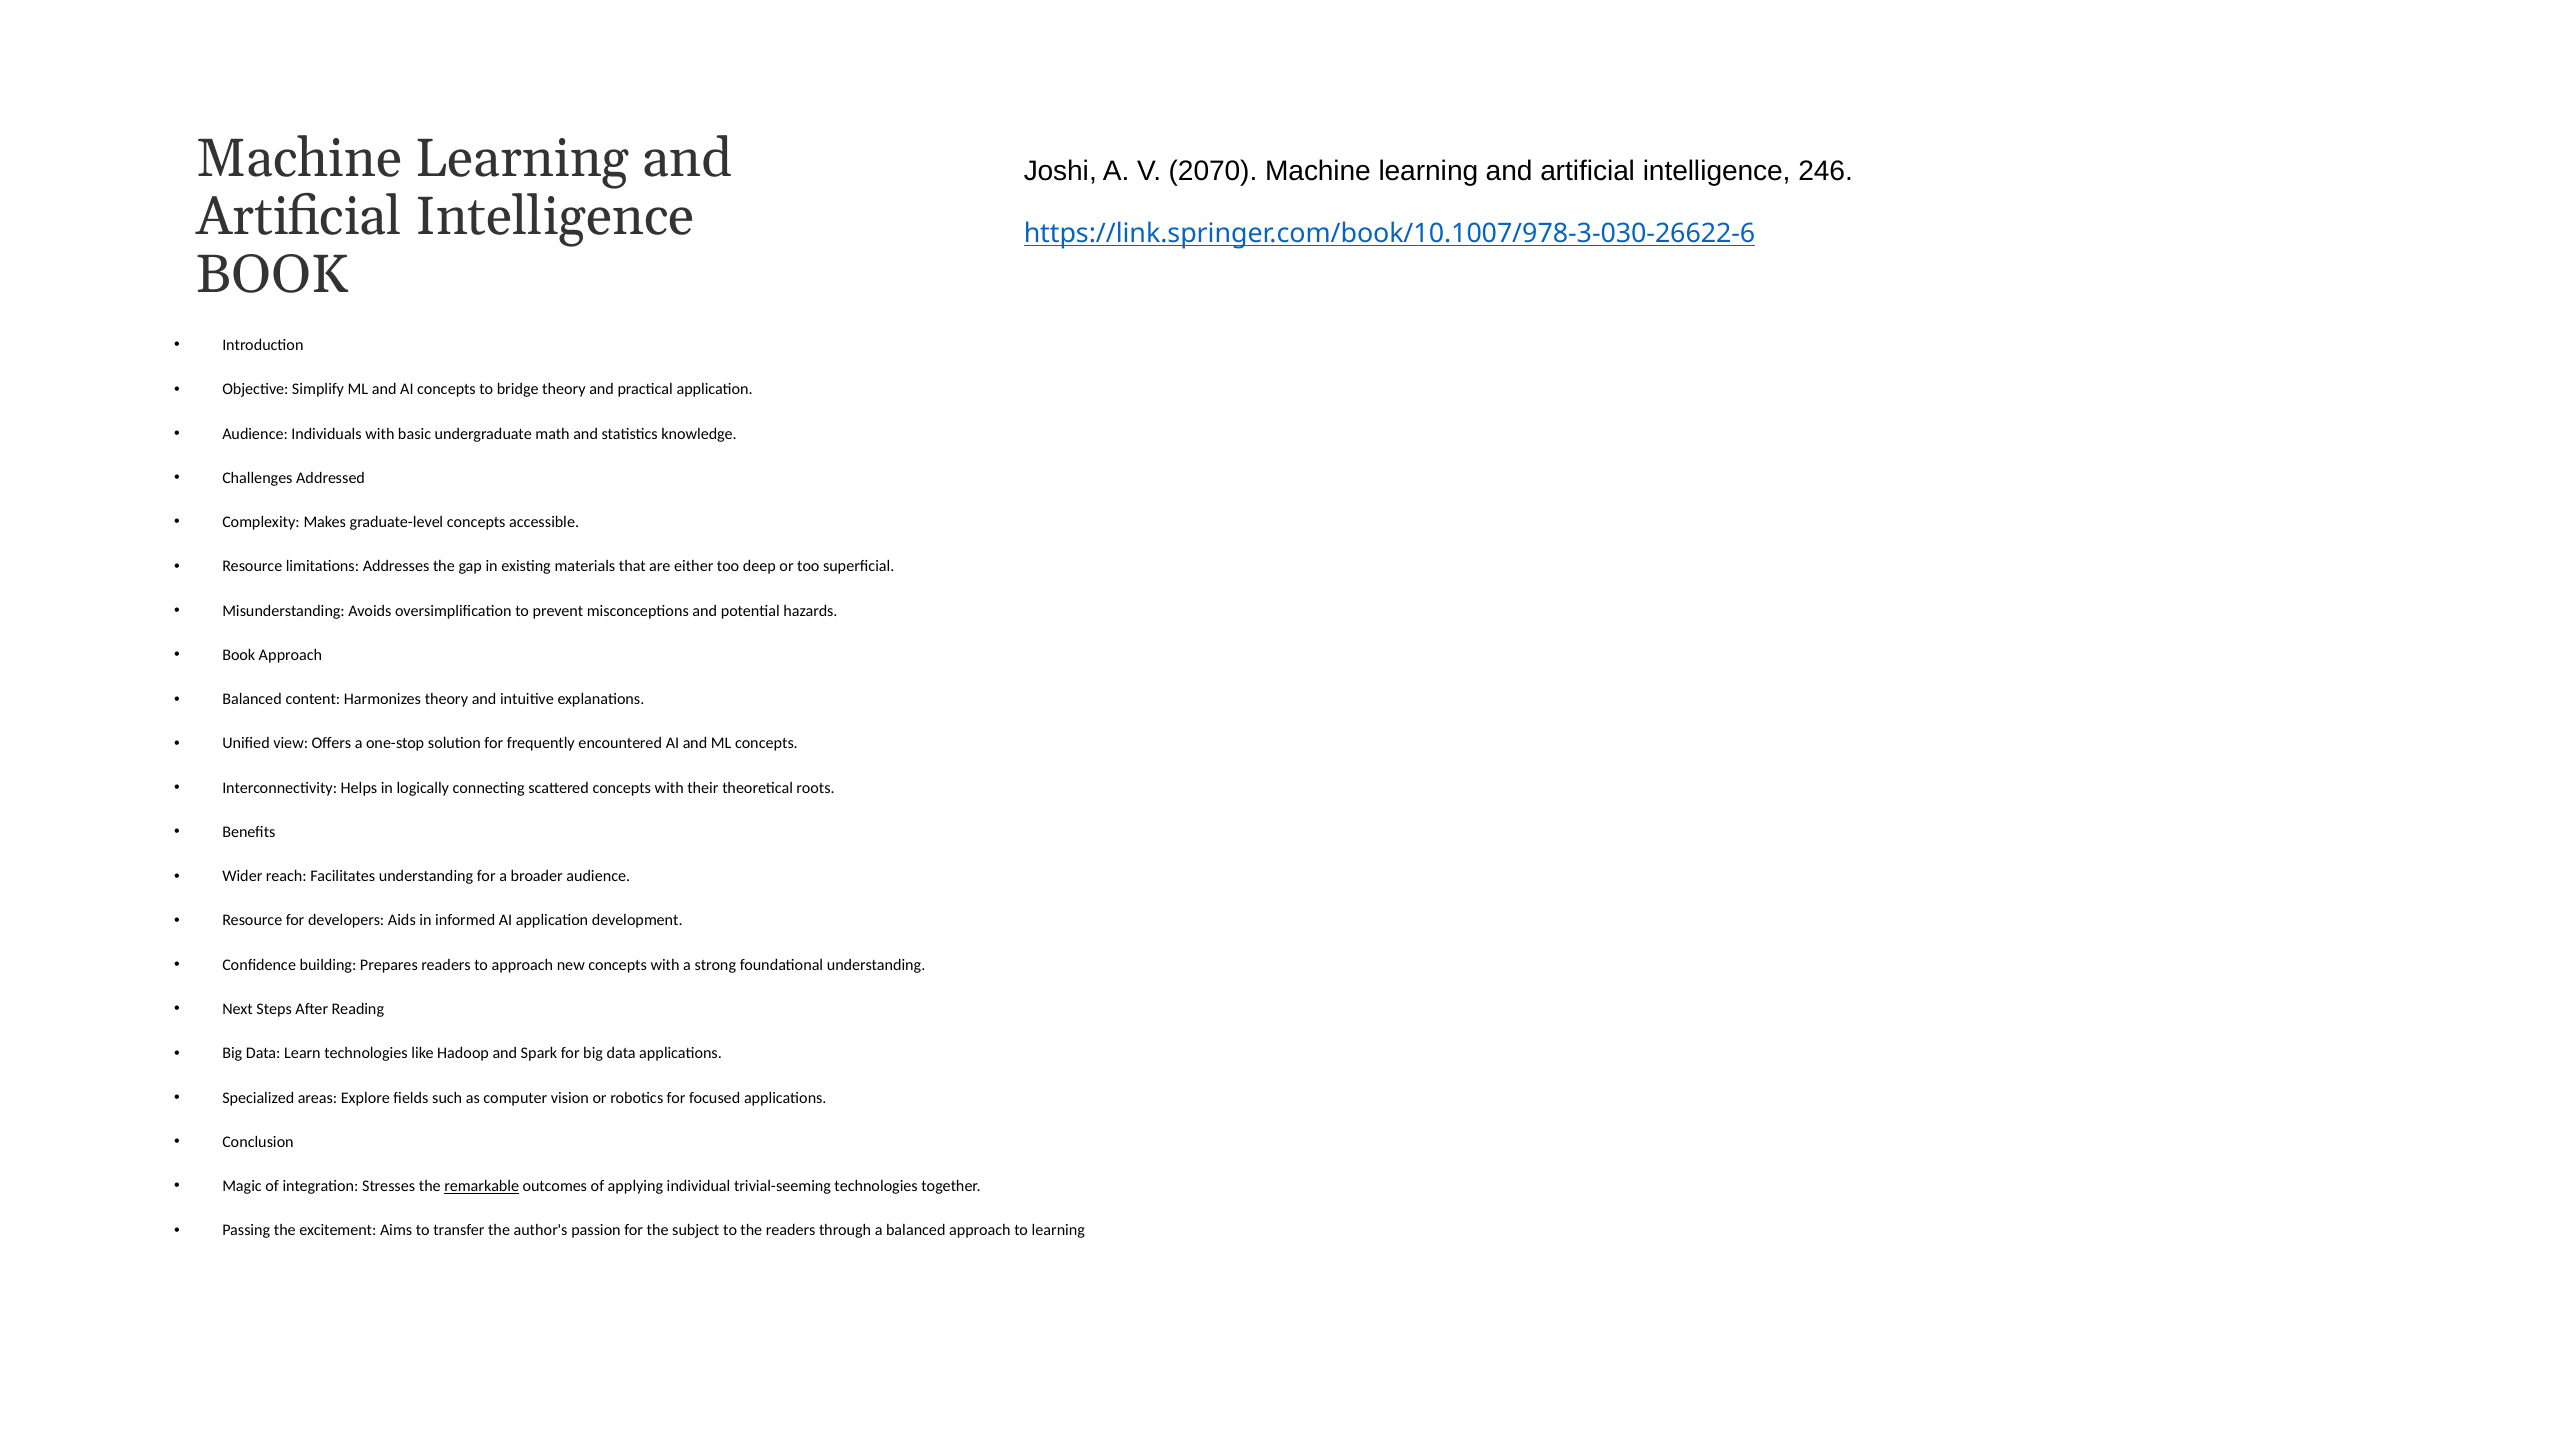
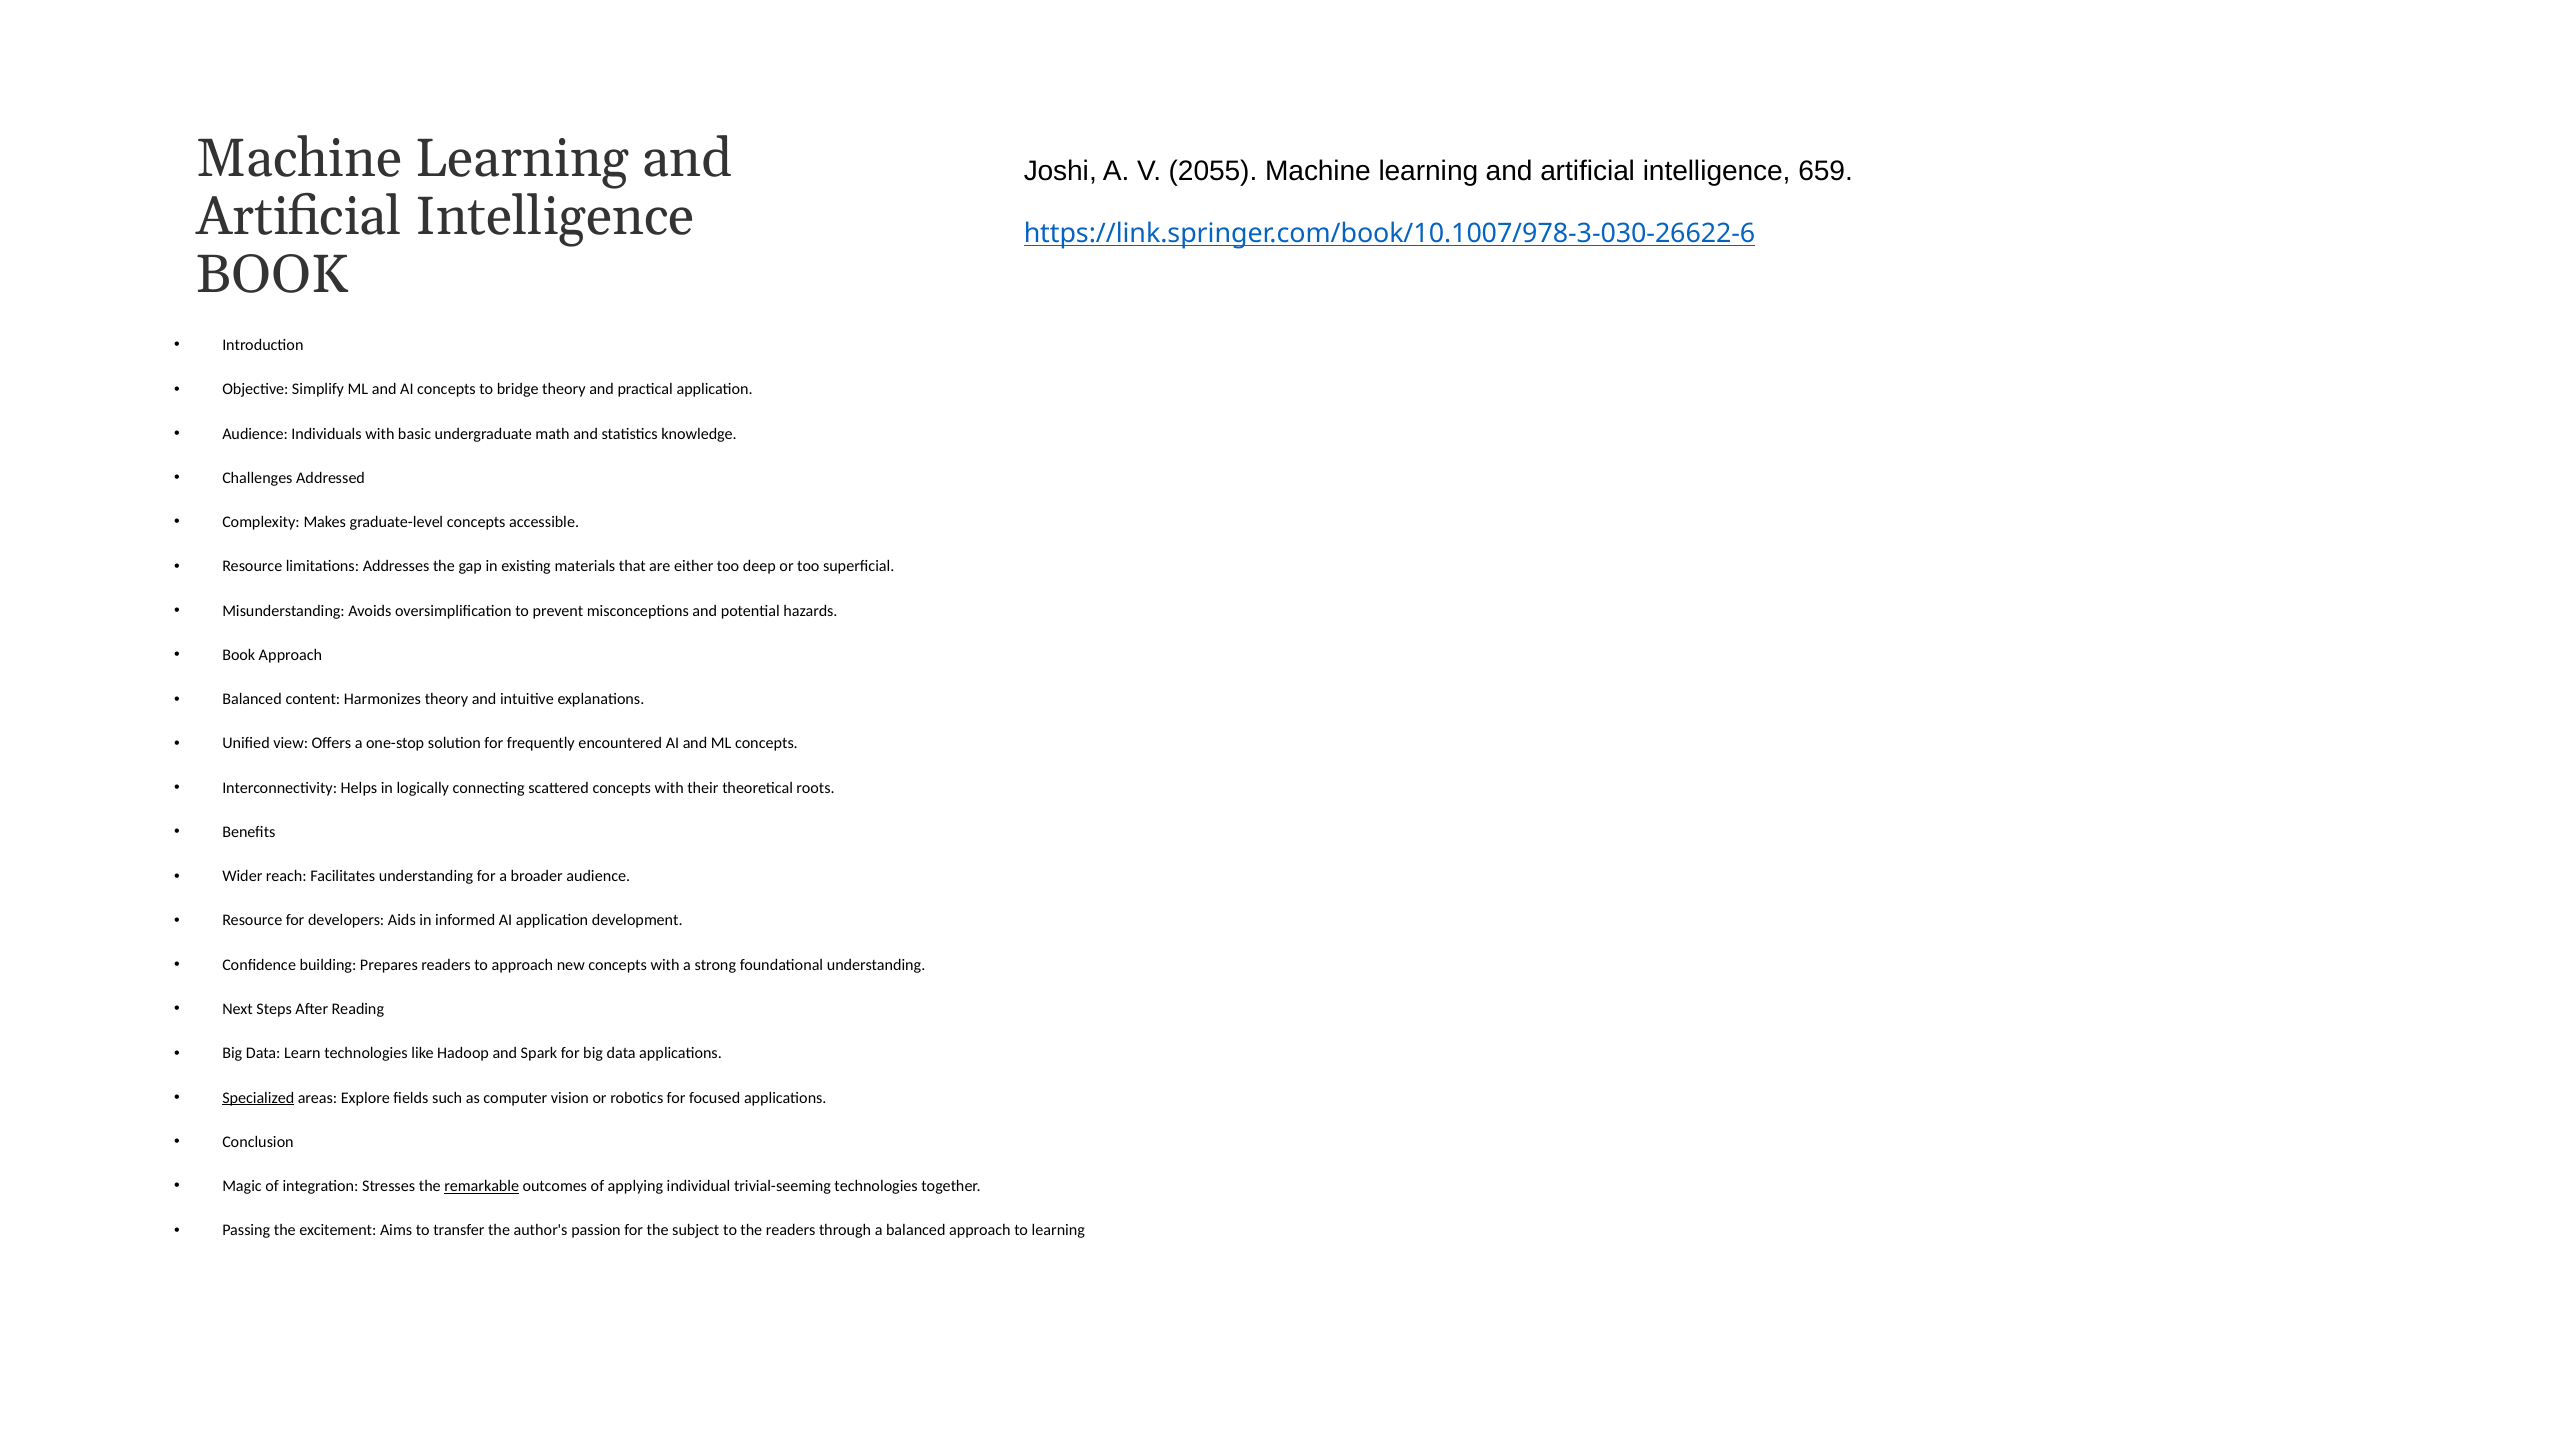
2070: 2070 -> 2055
246: 246 -> 659
Specialized underline: none -> present
